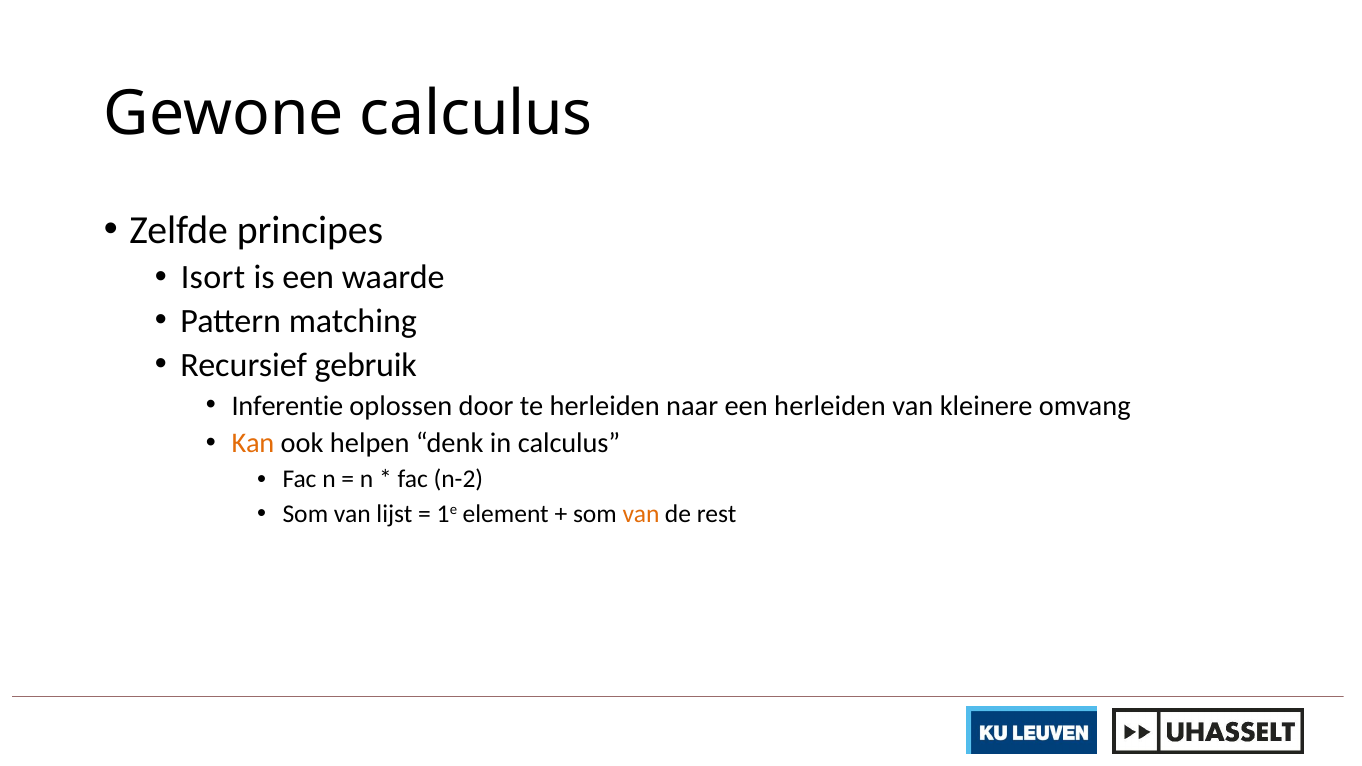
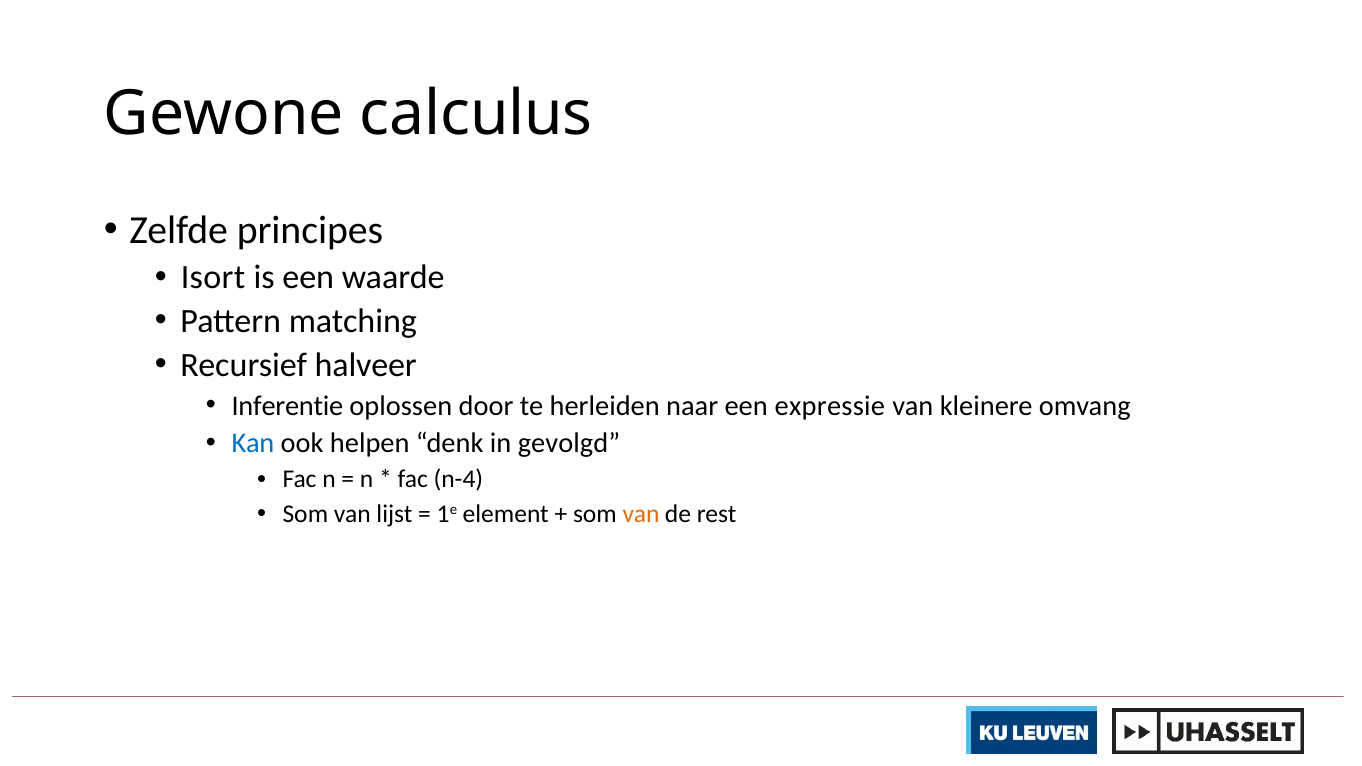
gebruik: gebruik -> halveer
een herleiden: herleiden -> expressie
Kan colour: orange -> blue
in calculus: calculus -> gevolgd
n-2: n-2 -> n-4
